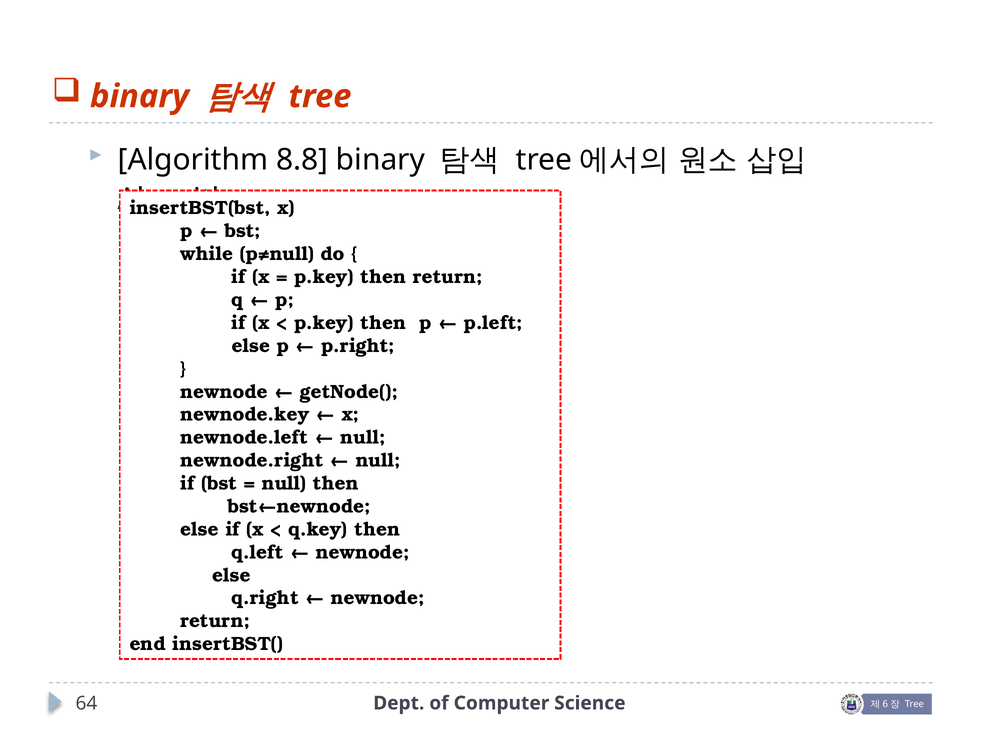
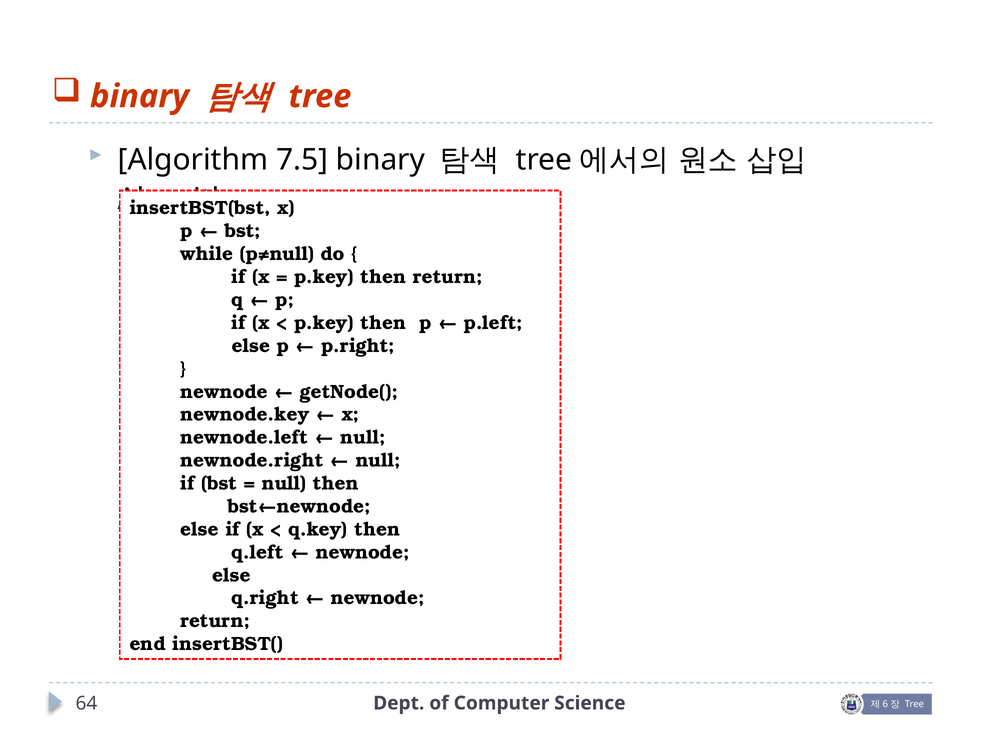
8.8: 8.8 -> 7.5
